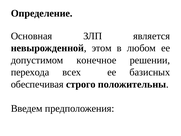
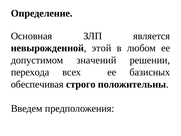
этом: этом -> этой
конечное: конечное -> значений
